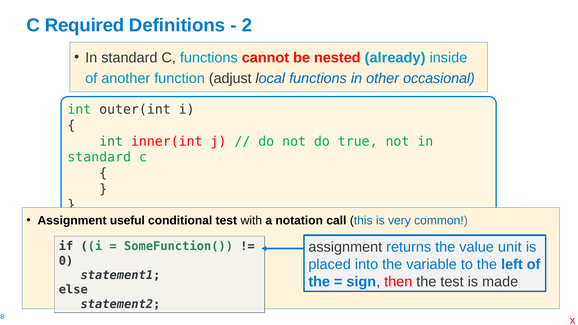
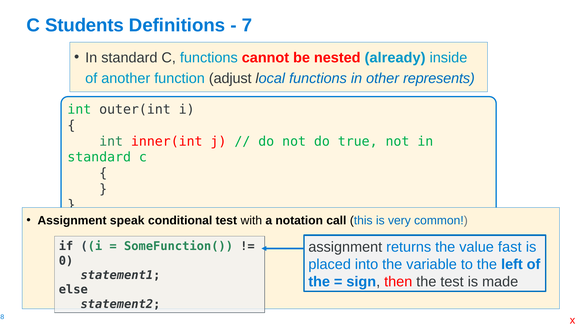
Required: Required -> Students
2: 2 -> 7
occasional: occasional -> represents
useful: useful -> speak
unit: unit -> fast
